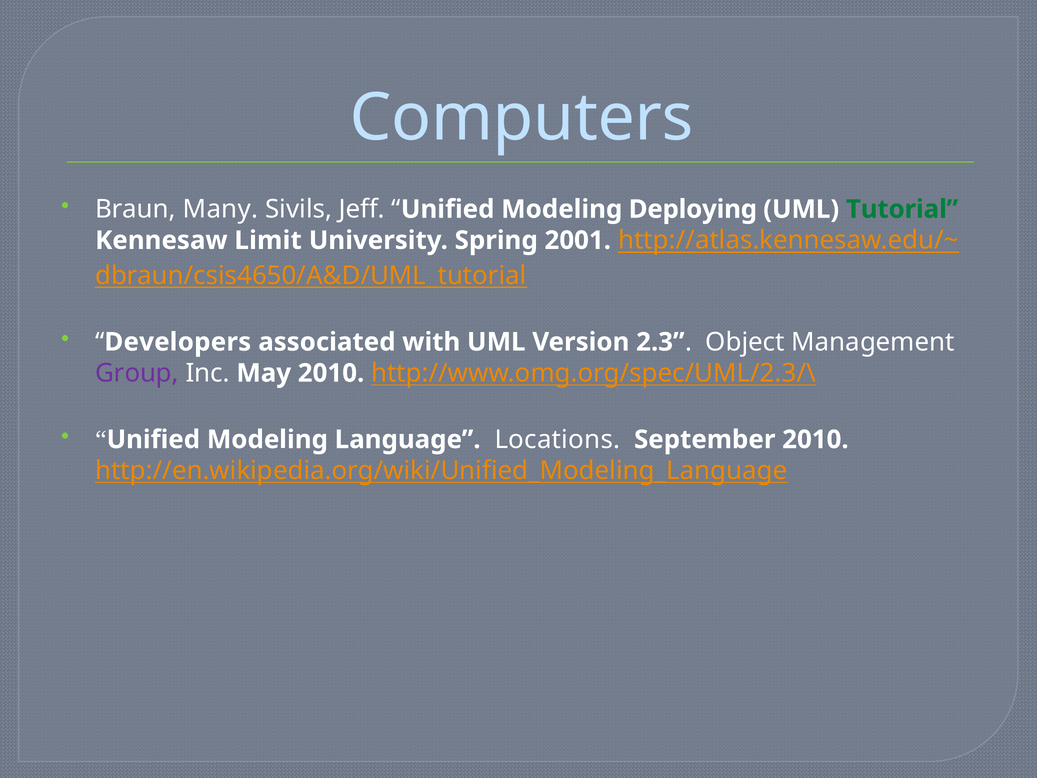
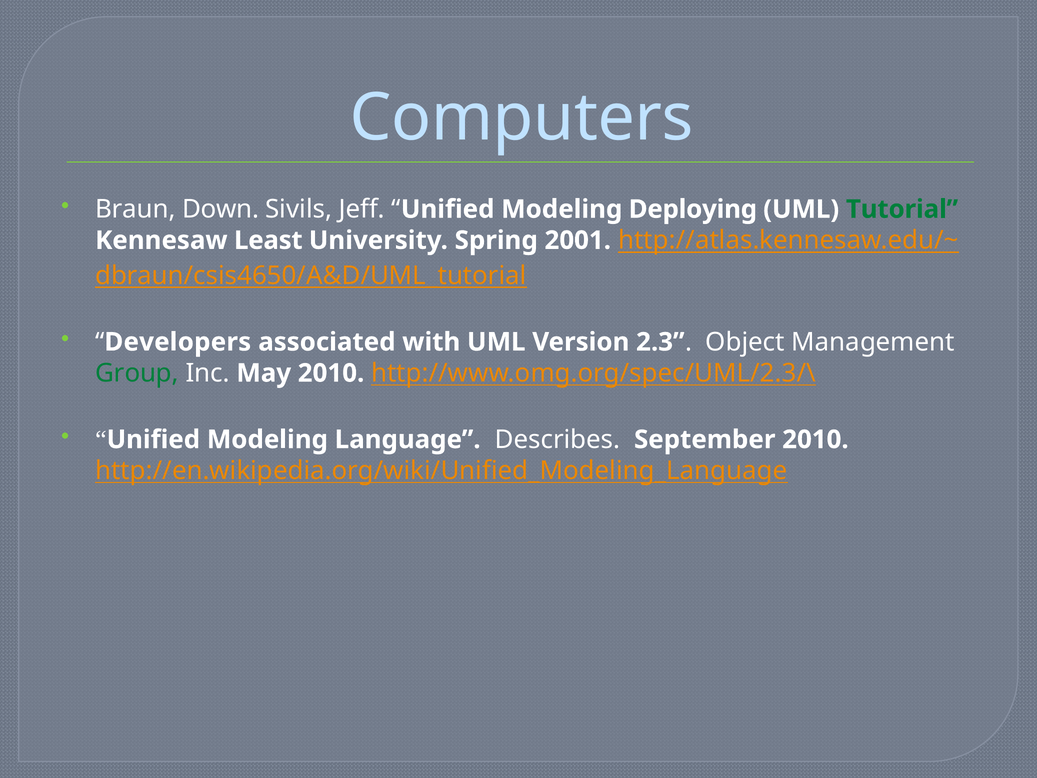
Many: Many -> Down
Limit: Limit -> Least
Group colour: purple -> green
Locations: Locations -> Describes
